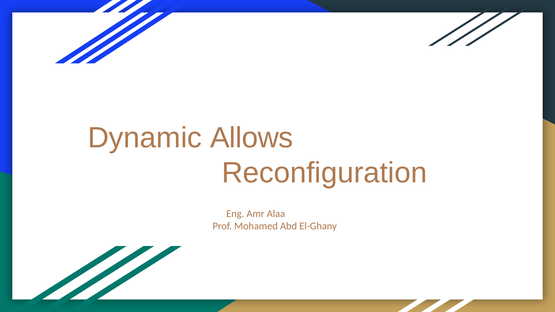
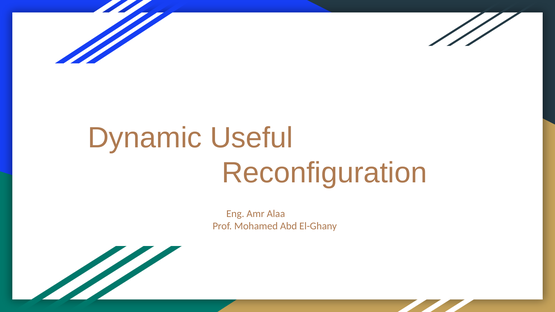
Allows: Allows -> Useful
